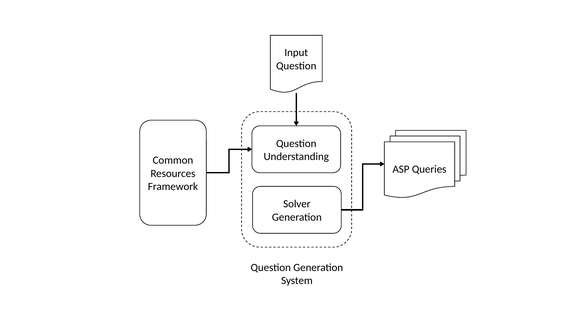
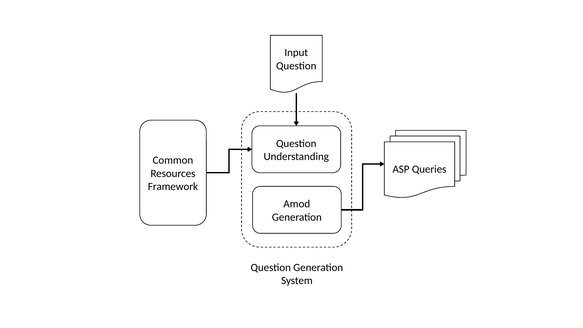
Solver: Solver -> Amod
